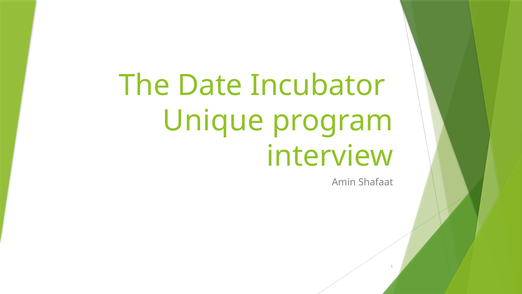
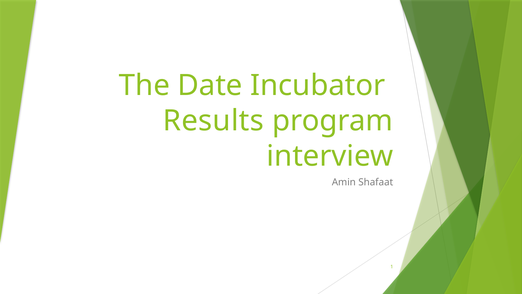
Unique: Unique -> Results
